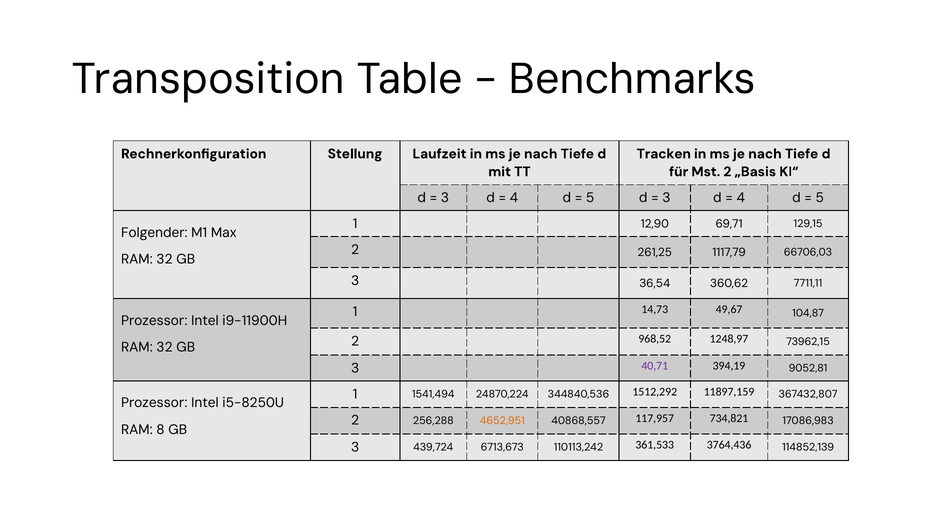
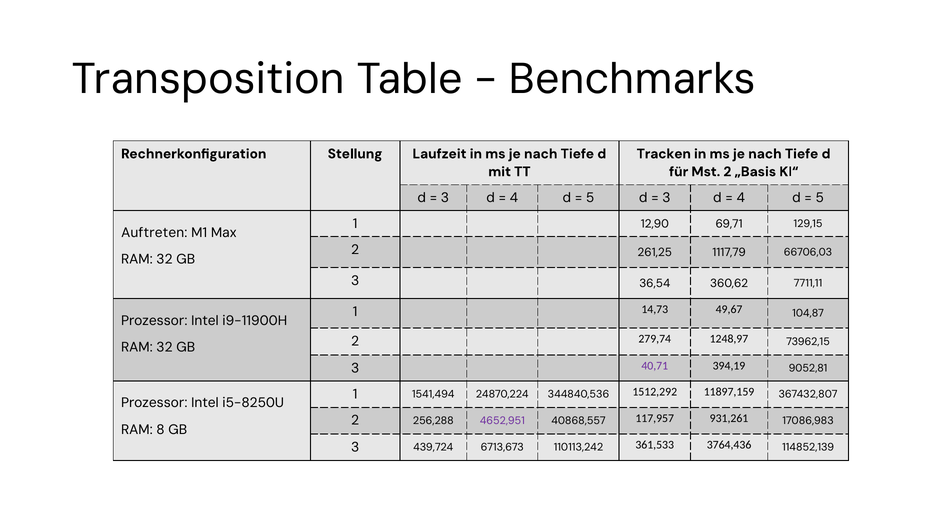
Folgender: Folgender -> Auftreten
968,52: 968,52 -> 279,74
4652,951 colour: orange -> purple
734,821: 734,821 -> 931,261
